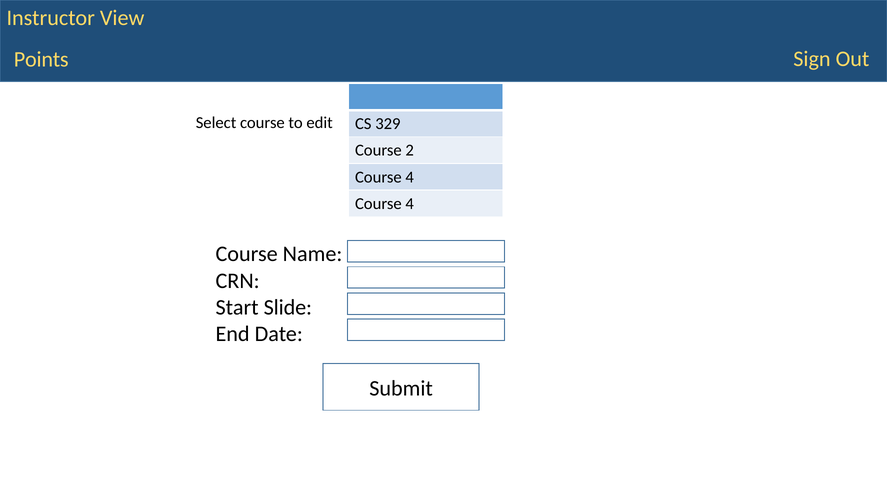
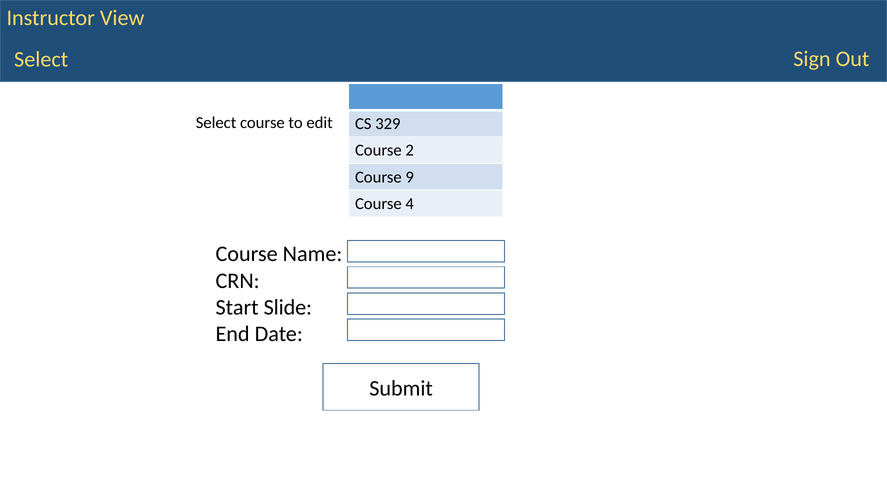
Points at (41, 59): Points -> Select
4 at (410, 177): 4 -> 9
